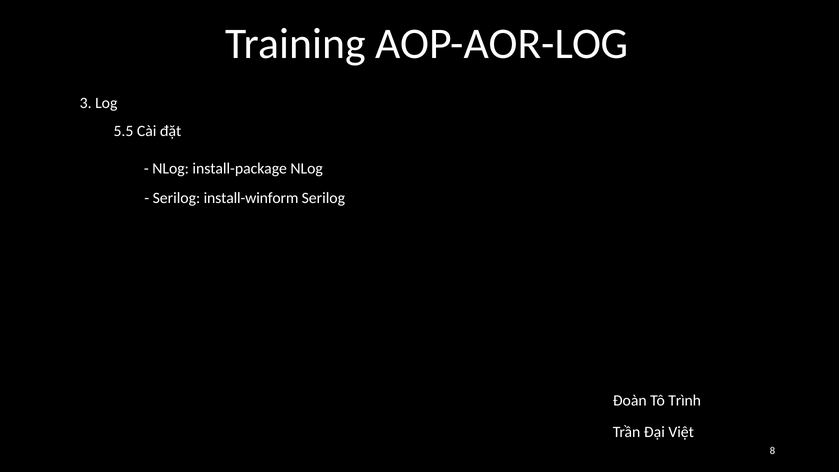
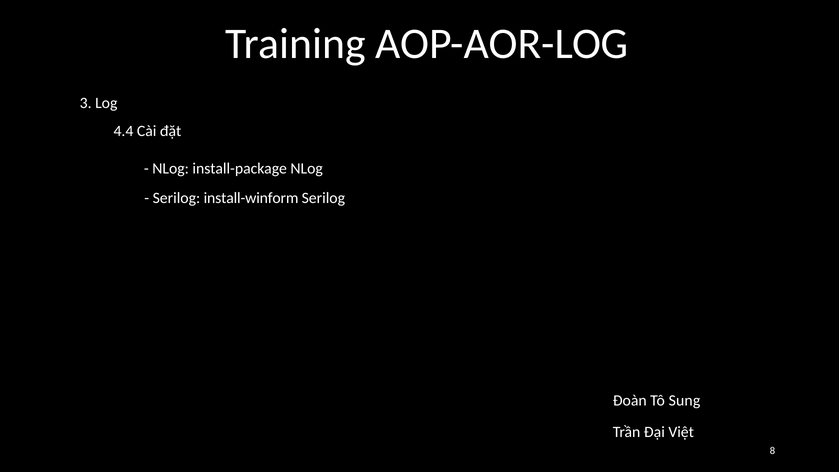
5.5: 5.5 -> 4.4
Trình: Trình -> Sung
